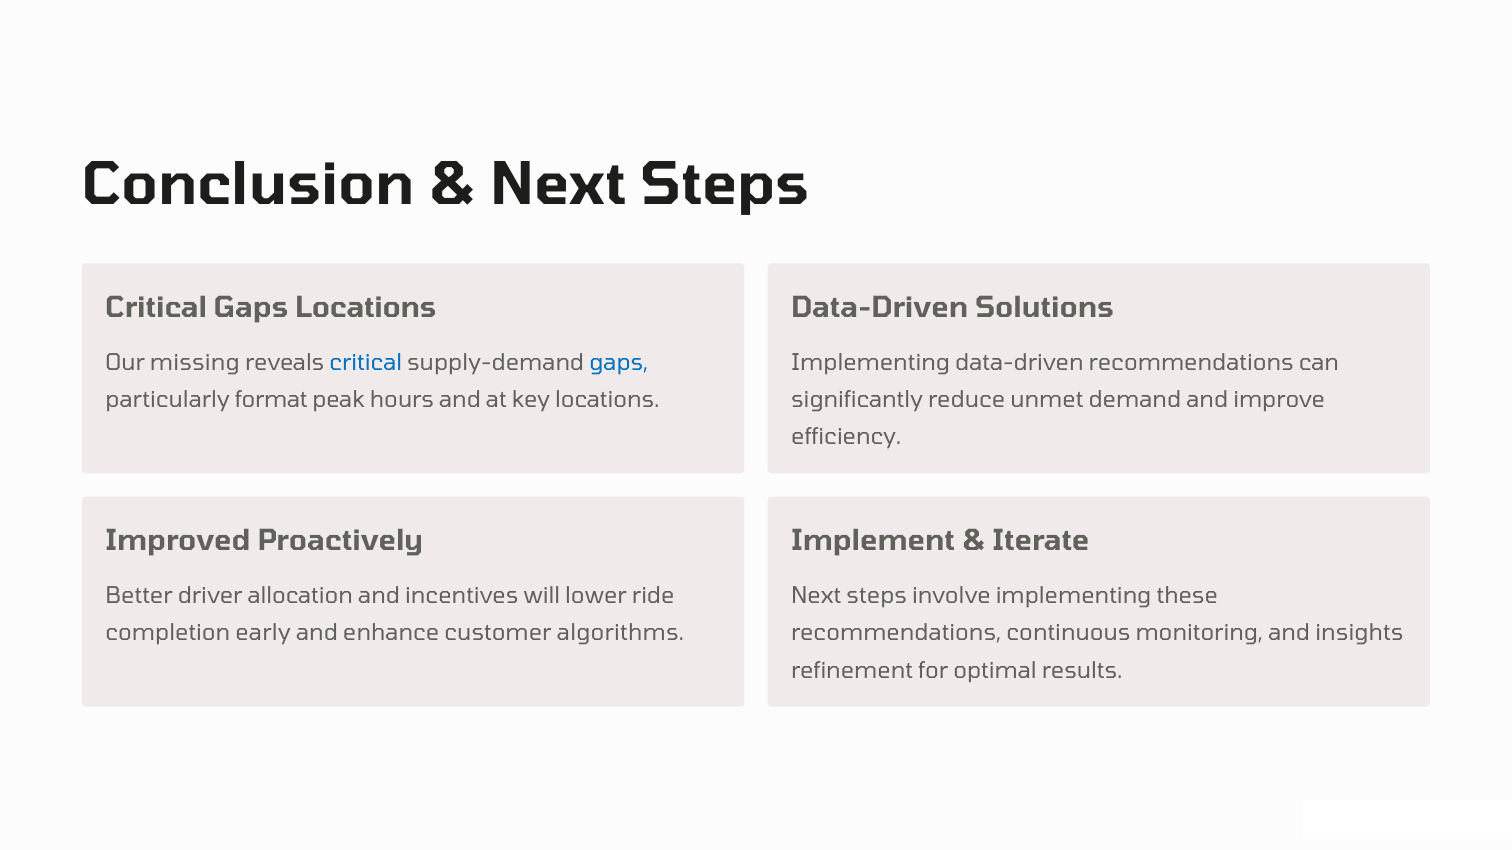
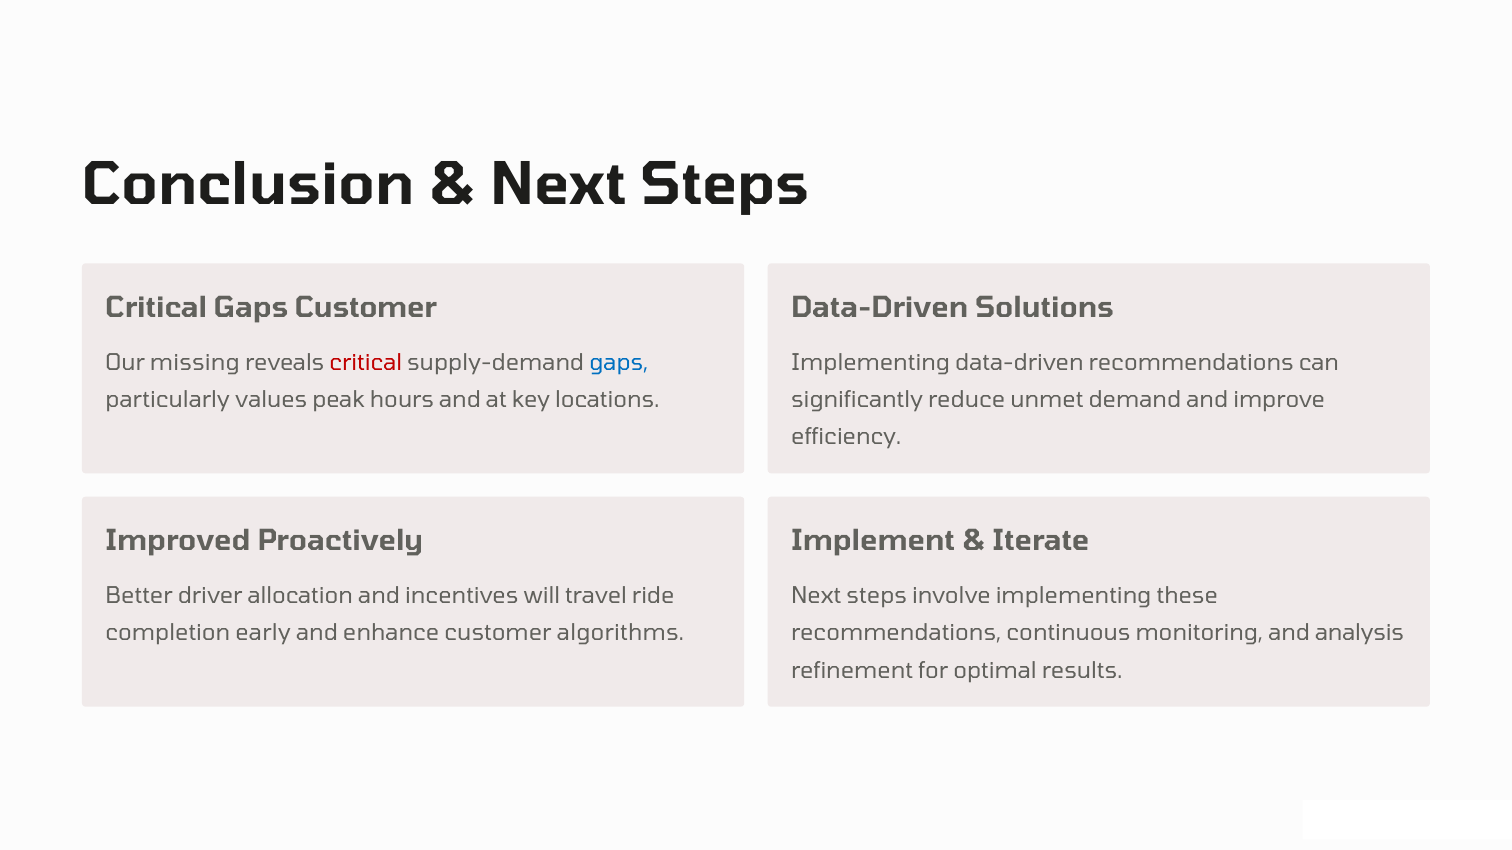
Gaps Locations: Locations -> Customer
critical at (366, 363) colour: blue -> red
format: format -> values
lower: lower -> travel
insights: insights -> analysis
